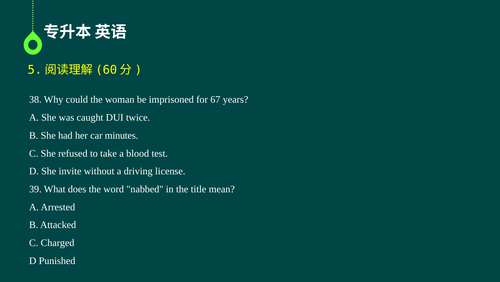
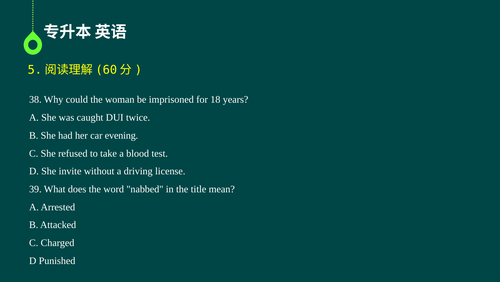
67: 67 -> 18
minutes: minutes -> evening
